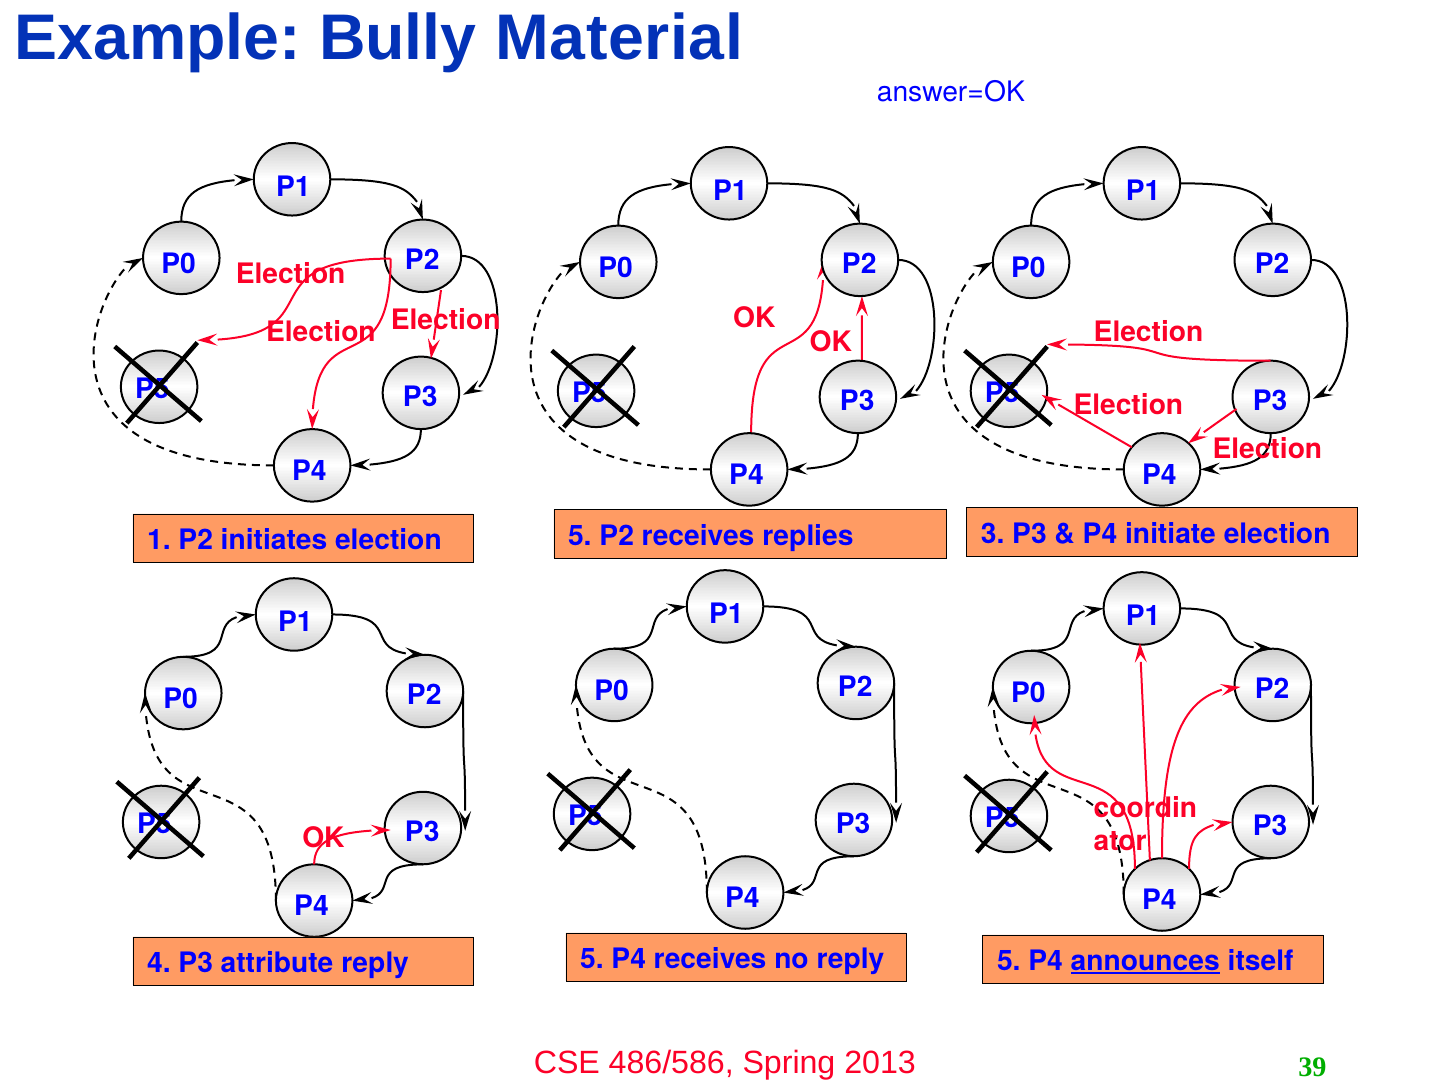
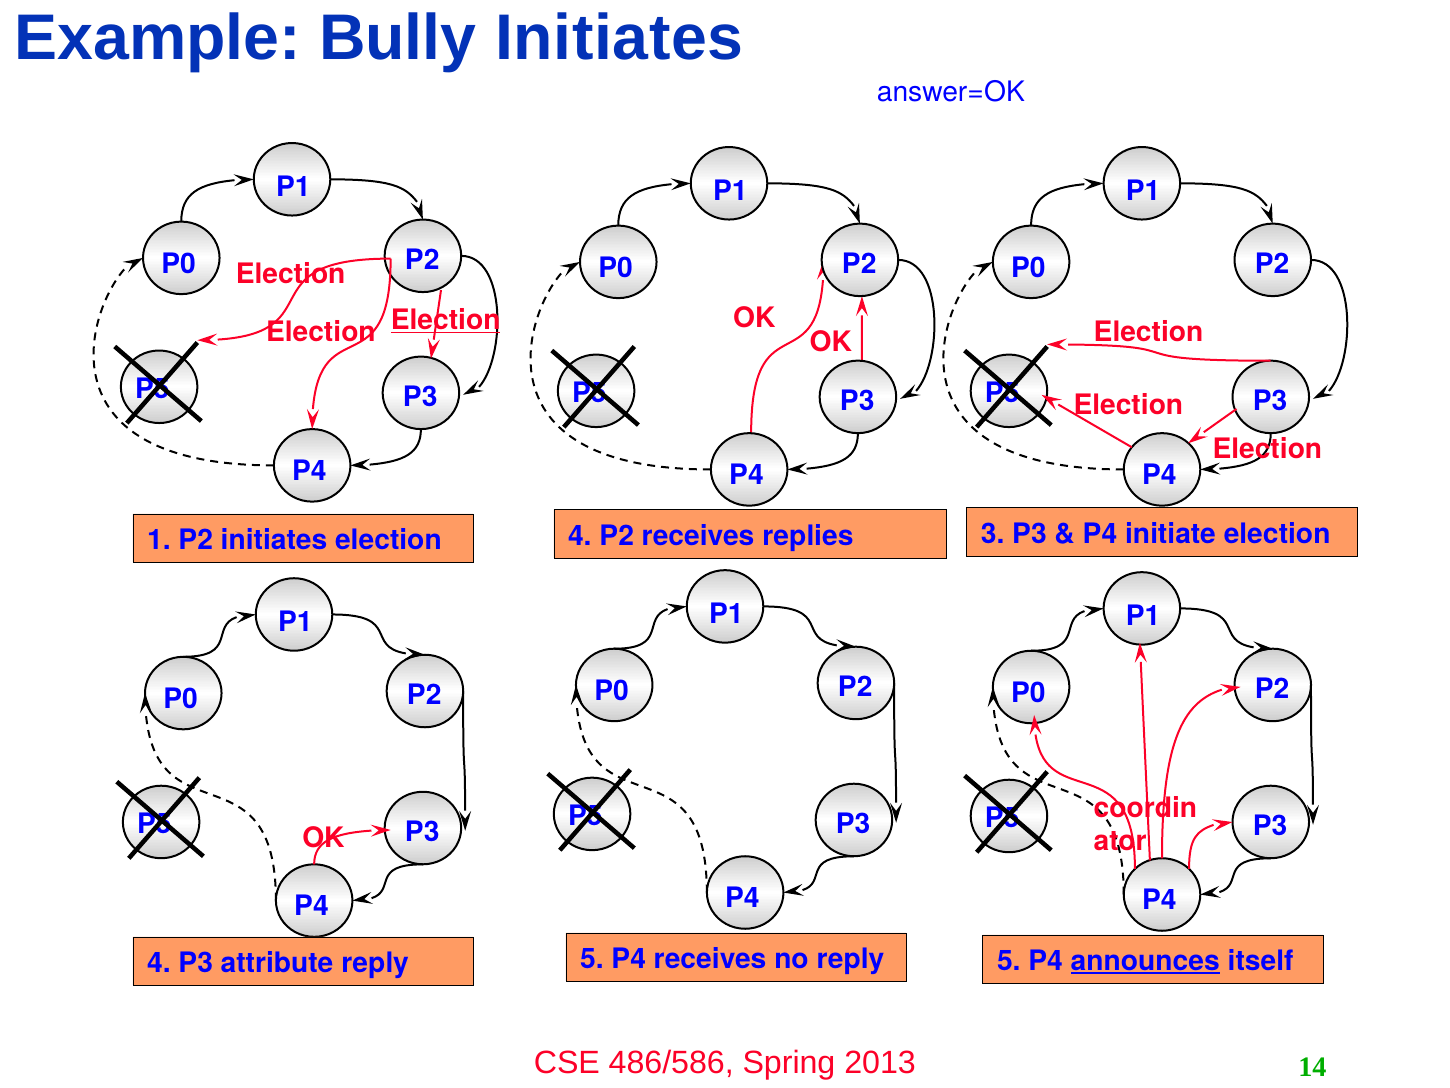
Bully Material: Material -> Initiates
Election at (446, 320) underline: none -> present
election 5: 5 -> 4
39: 39 -> 14
